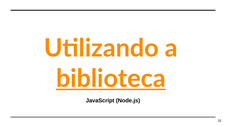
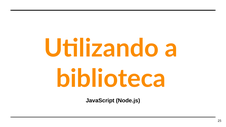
biblioteca underline: present -> none
